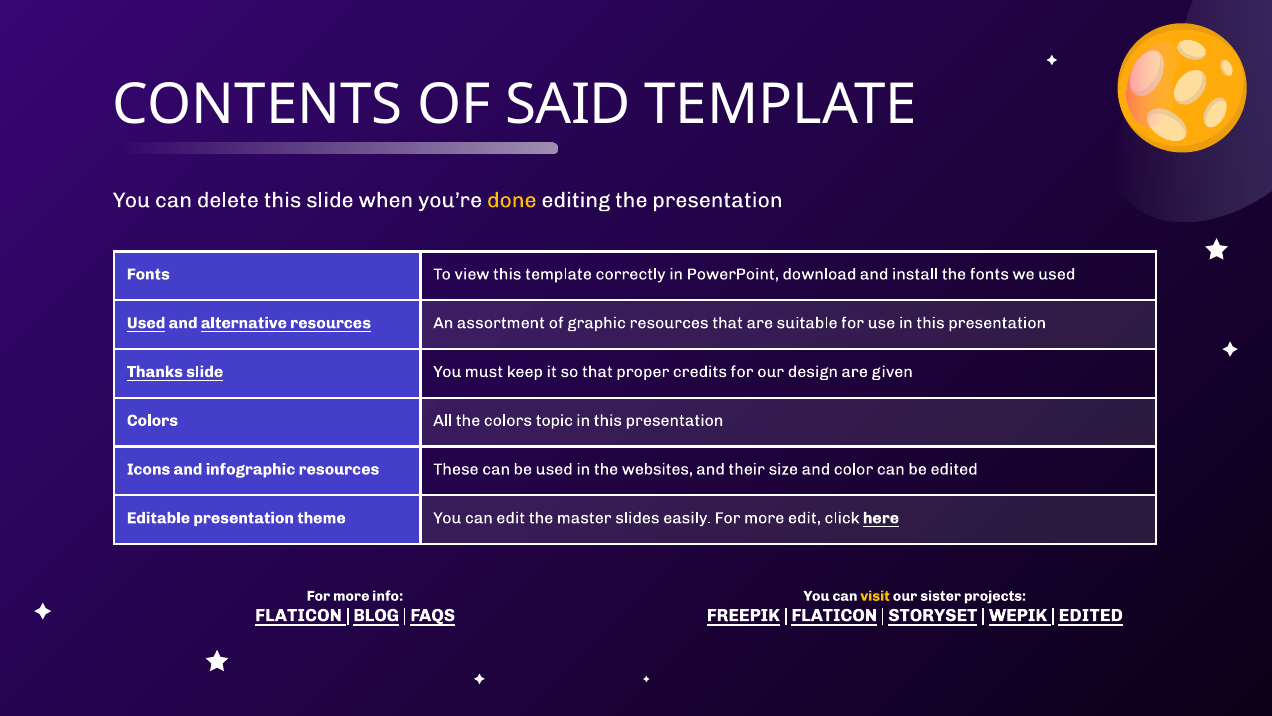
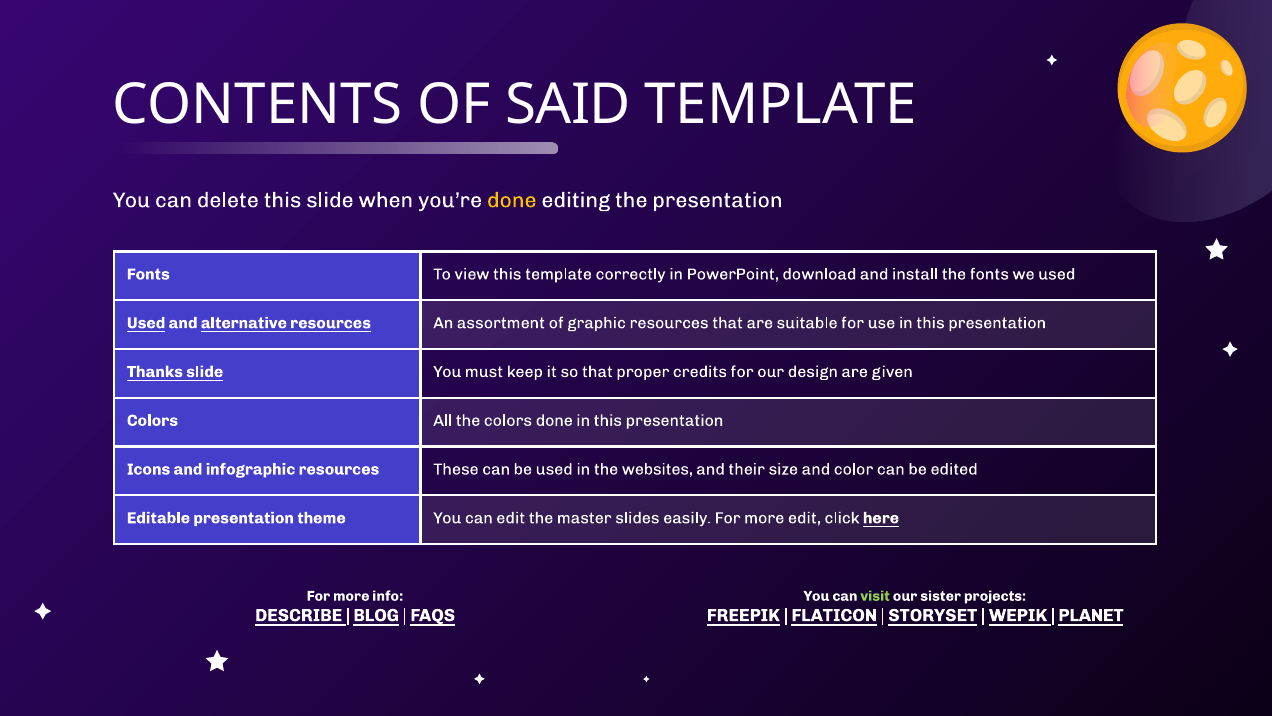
colors topic: topic -> done
visit colour: yellow -> light green
FLATICON at (299, 615): FLATICON -> DESCRIBE
EDITED at (1091, 615): EDITED -> PLANET
